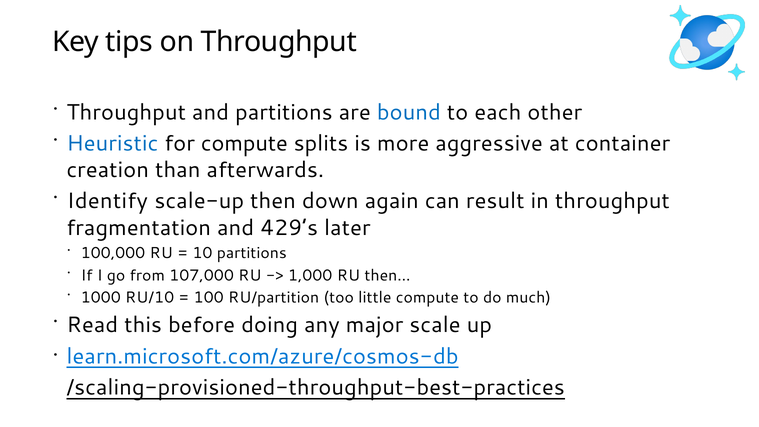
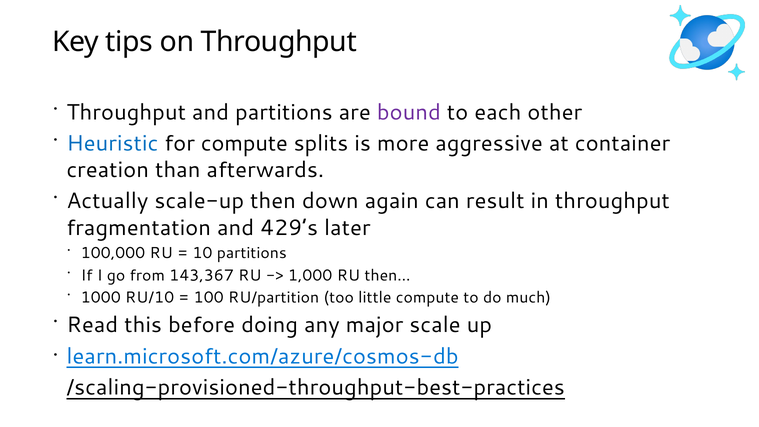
bound colour: blue -> purple
Identify: Identify -> Actually
107,000: 107,000 -> 143,367
